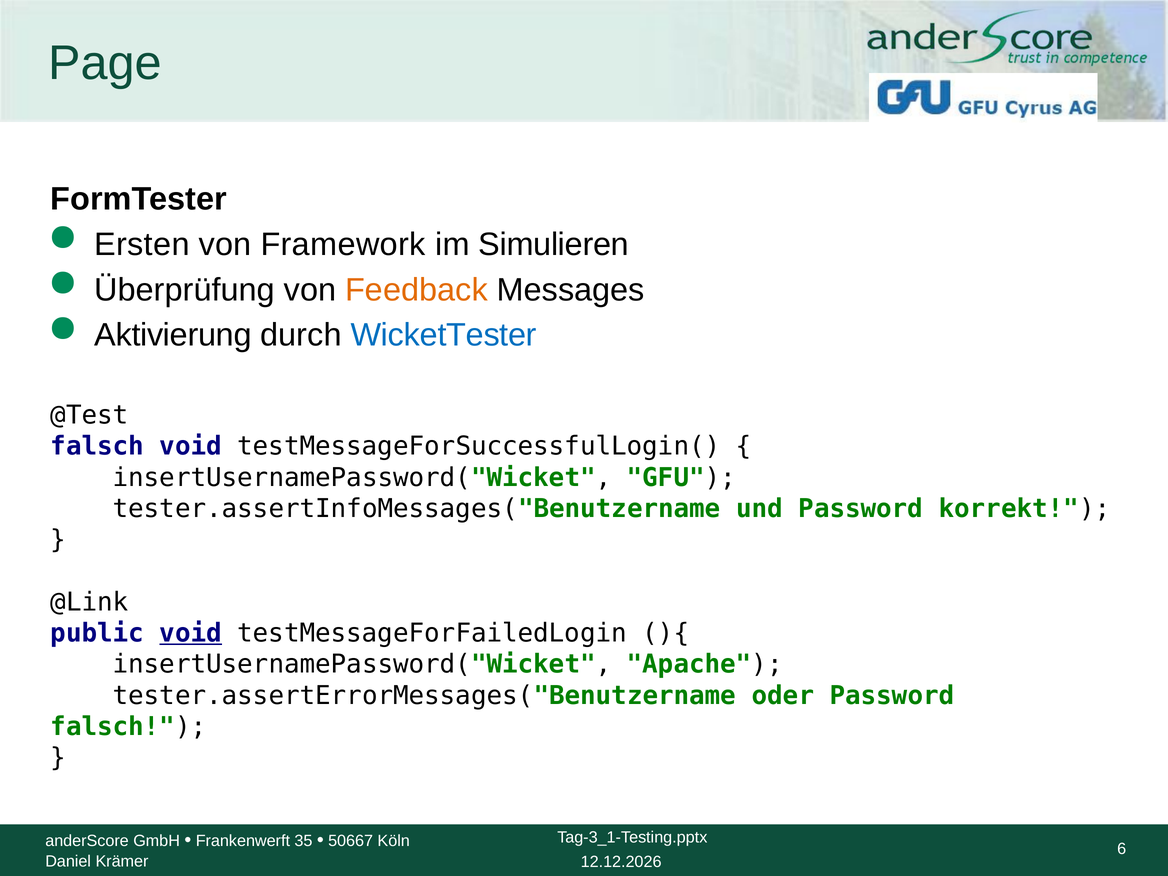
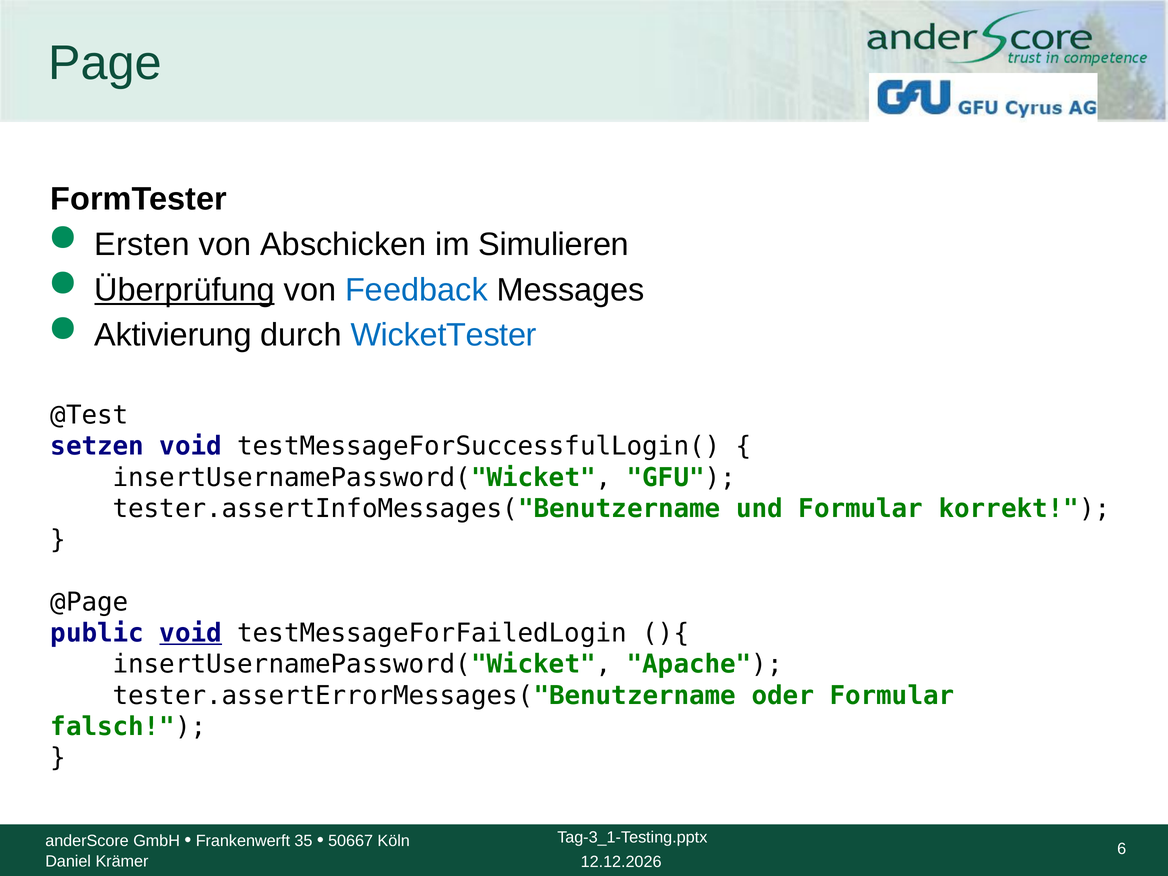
Framework: Framework -> Abschicken
Überprüfung underline: none -> present
Feedback colour: orange -> blue
falsch at (97, 446): falsch -> setzen
und Password: Password -> Formular
@Link: @Link -> @Page
oder Password: Password -> Formular
